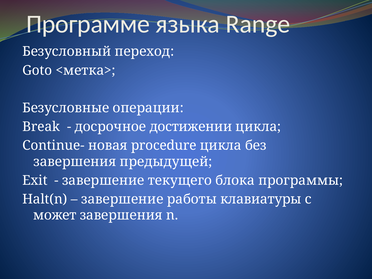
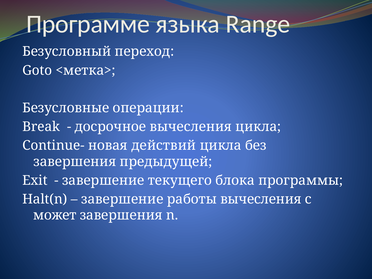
досрочное достижении: достижении -> вычесления
procedure: procedure -> действий
работы клавиатуры: клавиатуры -> вычесления
